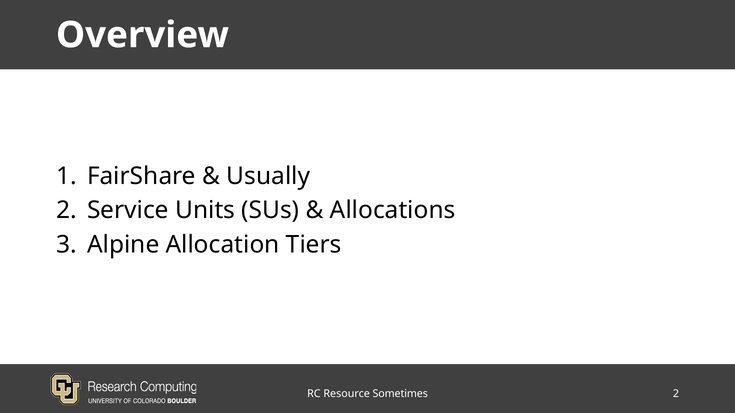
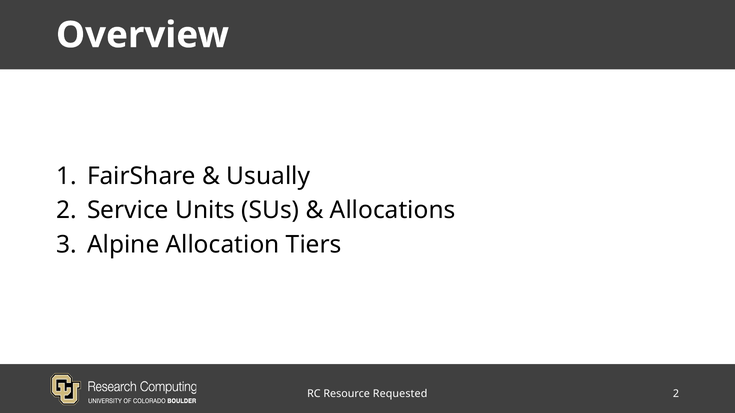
Sometimes: Sometimes -> Requested
